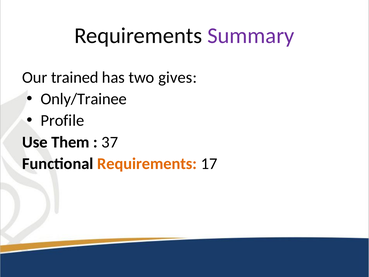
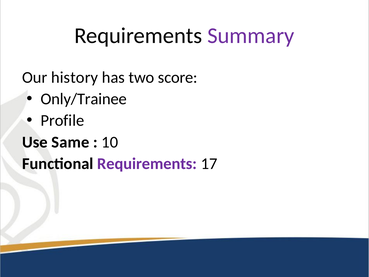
trained: trained -> history
gives: gives -> score
Them: Them -> Same
37: 37 -> 10
Requirements at (147, 164) colour: orange -> purple
